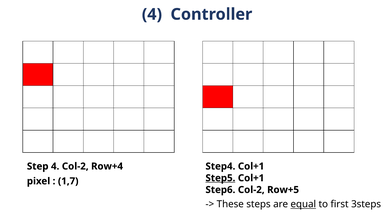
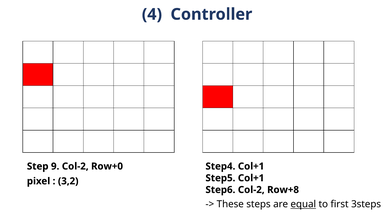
Step 4: 4 -> 9
Row+4: Row+4 -> Row+0
Step5 underline: present -> none
1,7: 1,7 -> 3,2
Row+5: Row+5 -> Row+8
